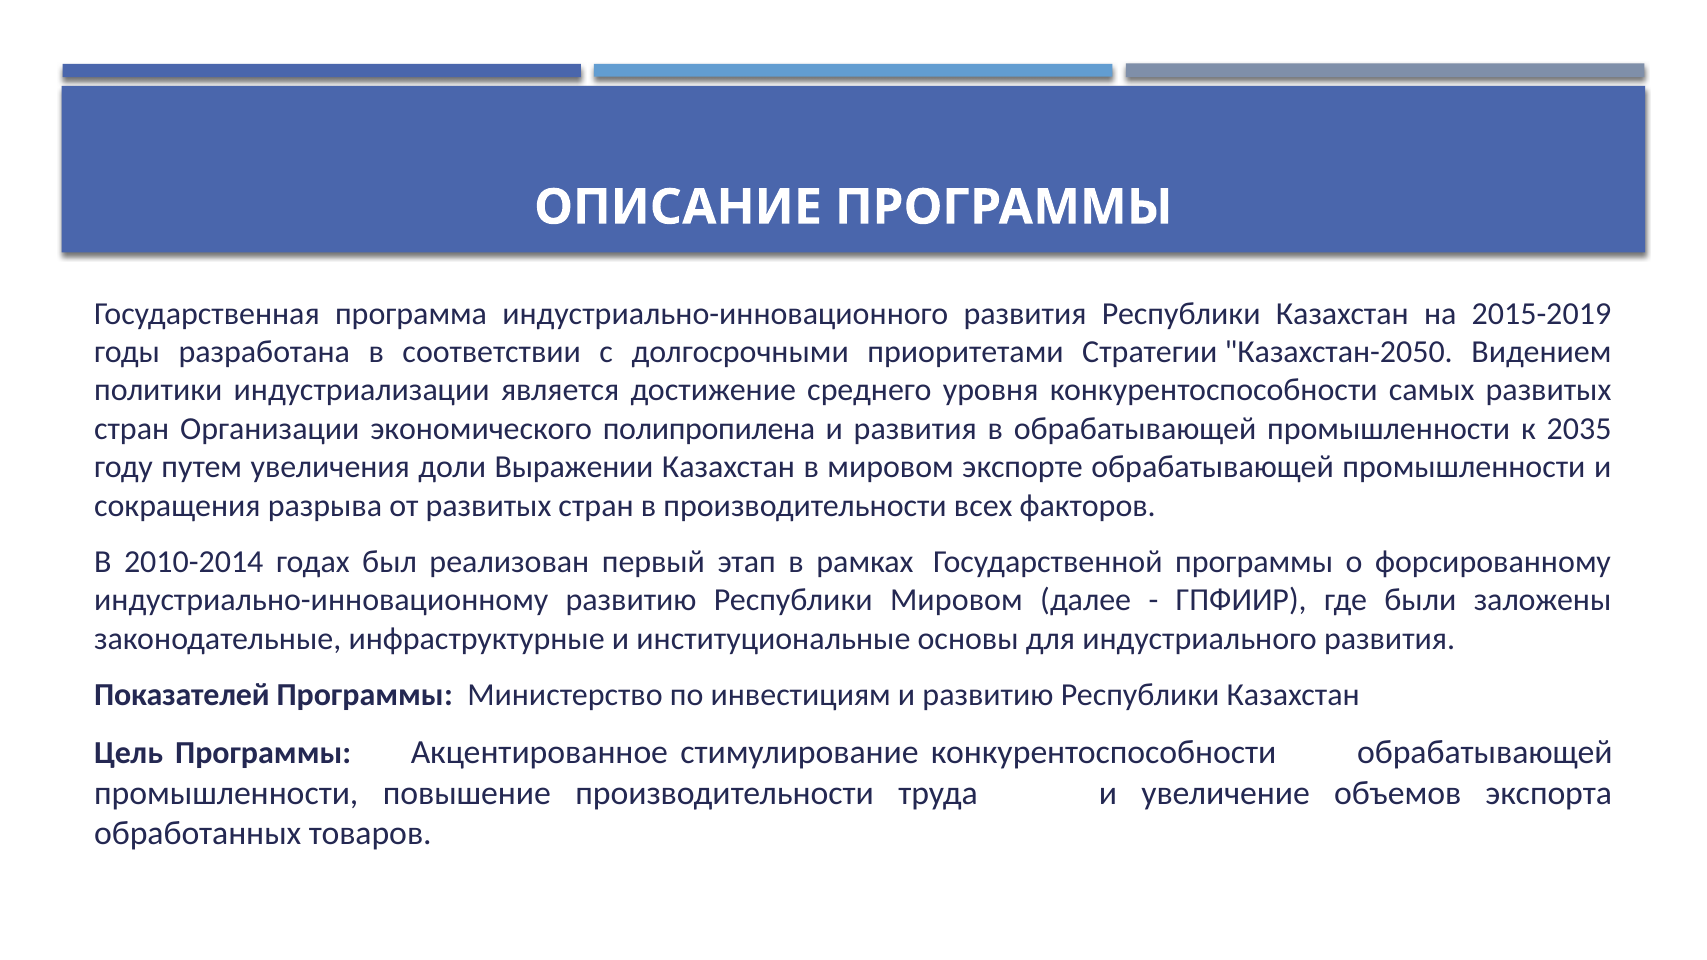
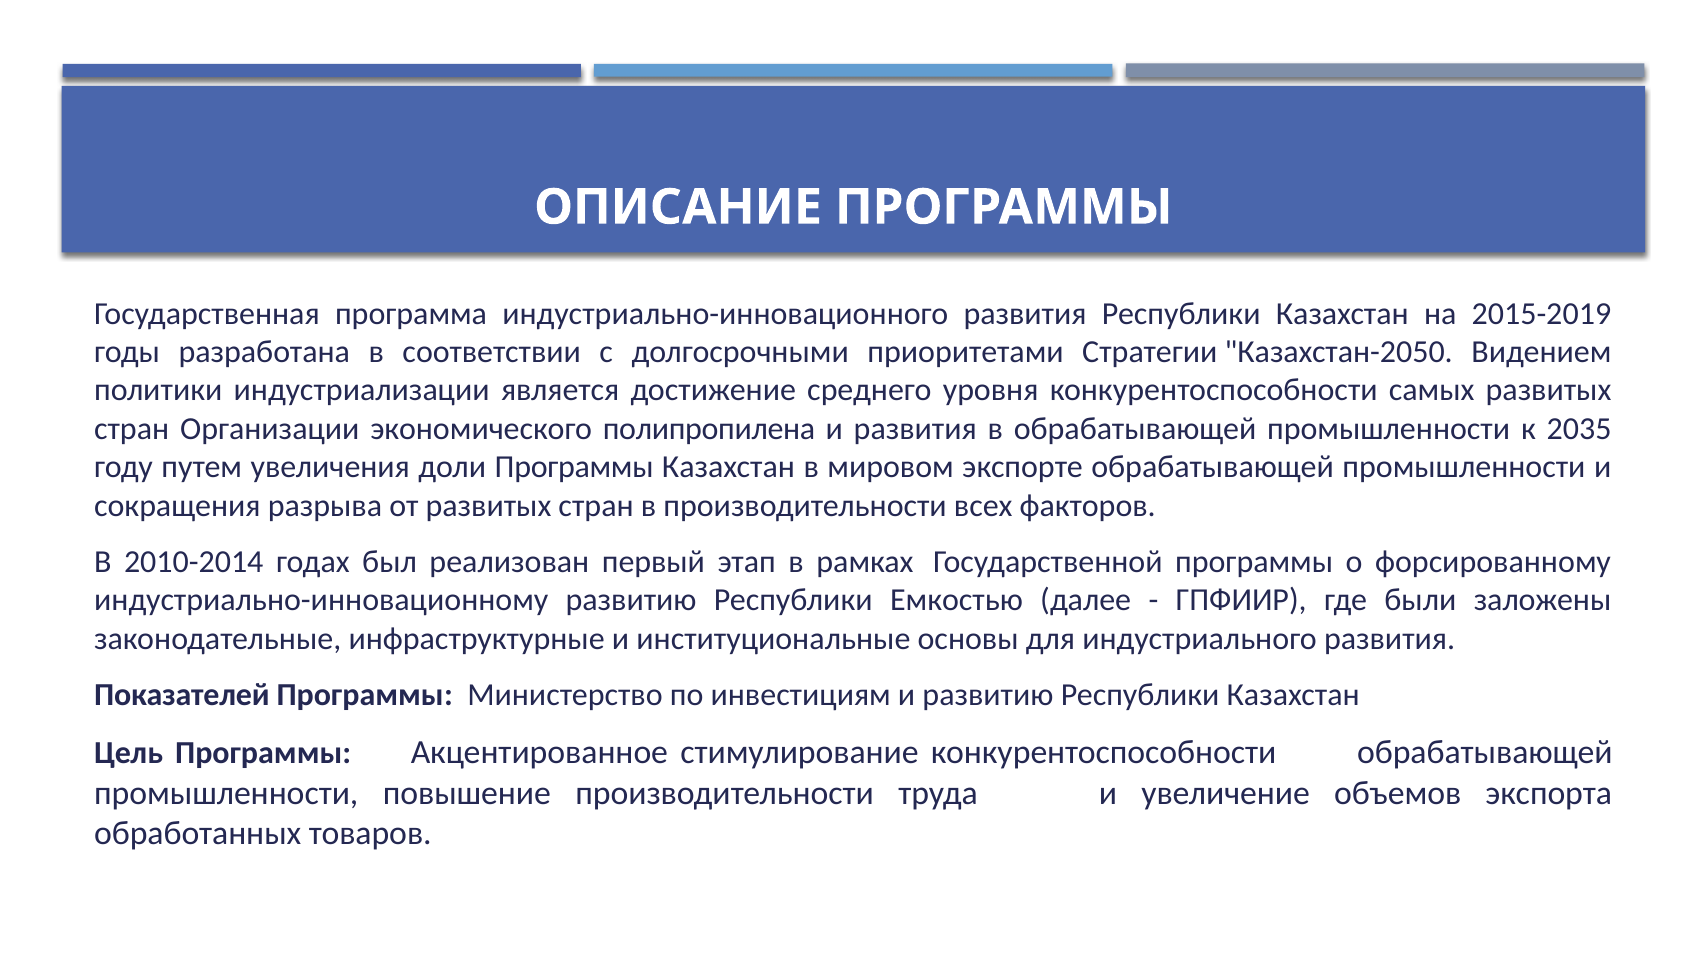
доли Выражении: Выражении -> Программы
Республики Мировом: Мировом -> Емкостью
